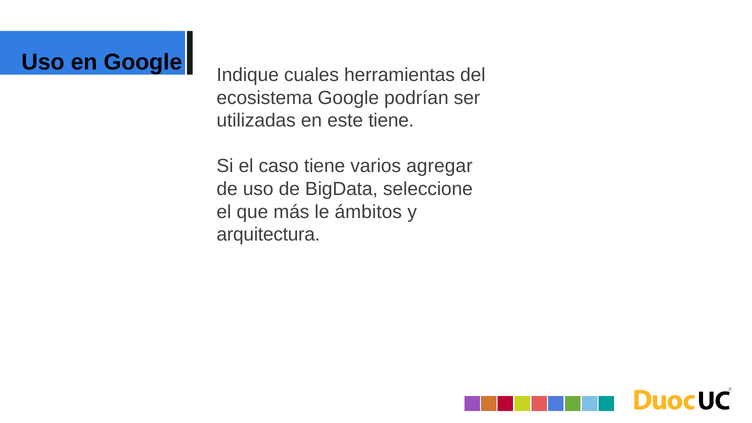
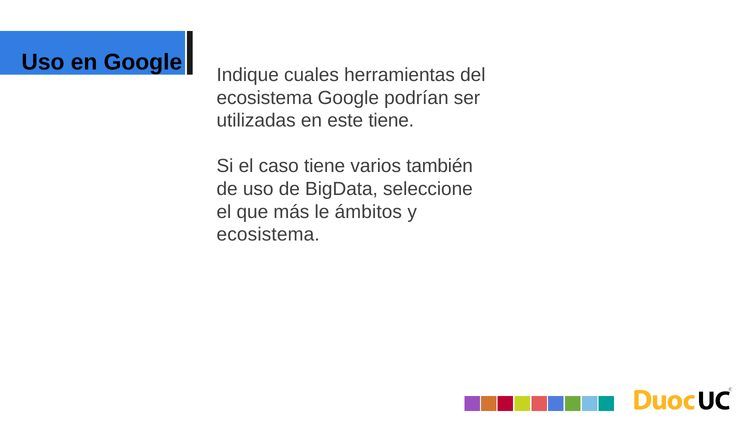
agregar: agregar -> también
arquitectura at (268, 235): arquitectura -> ecosistema
